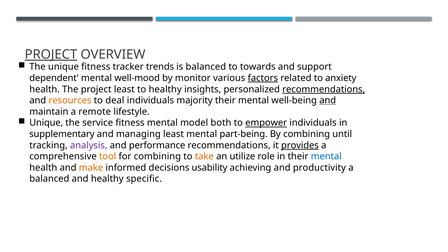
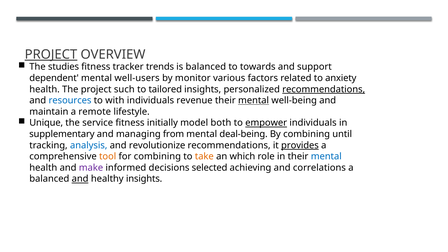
The unique: unique -> studies
well-mood: well-mood -> well-users
factors underline: present -> none
project least: least -> such
to healthy: healthy -> tailored
resources colour: orange -> blue
deal: deal -> with
majority: majority -> revenue
mental at (254, 100) underline: none -> present
and at (328, 100) underline: present -> none
fitness mental: mental -> initially
managing least: least -> from
part-being: part-being -> deal-being
analysis colour: purple -> blue
performance: performance -> revolutionize
utilize: utilize -> which
make colour: orange -> purple
usability: usability -> selected
productivity: productivity -> correlations
and at (80, 179) underline: none -> present
healthy specific: specific -> insights
